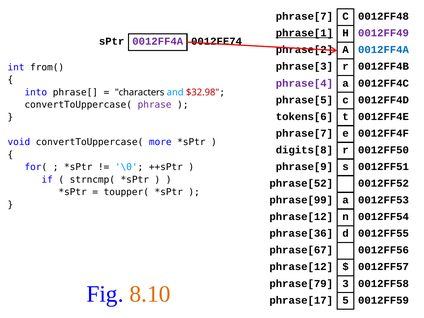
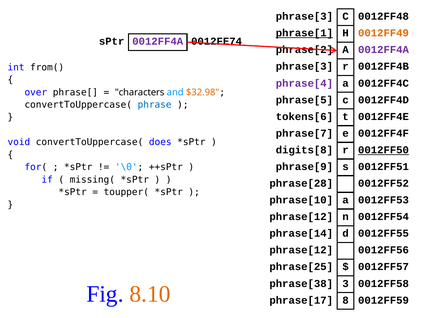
phrase[7 at (304, 16): phrase[7 -> phrase[3
0012FF49 colour: purple -> orange
0012FF4A at (384, 50) colour: blue -> purple
into: into -> over
$32.98 colour: red -> orange
phrase colour: purple -> blue
more: more -> does
0012FF50 underline: none -> present
strncmp(: strncmp( -> missing(
phrase[52: phrase[52 -> phrase[28
phrase[99: phrase[99 -> phrase[10
phrase[36: phrase[36 -> phrase[14
phrase[67 at (301, 250): phrase[67 -> phrase[12
phrase[12 at (301, 267): phrase[12 -> phrase[25
phrase[79: phrase[79 -> phrase[38
5: 5 -> 8
